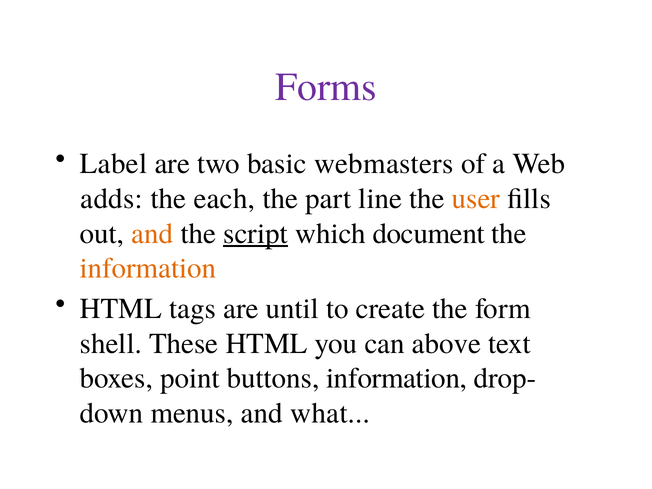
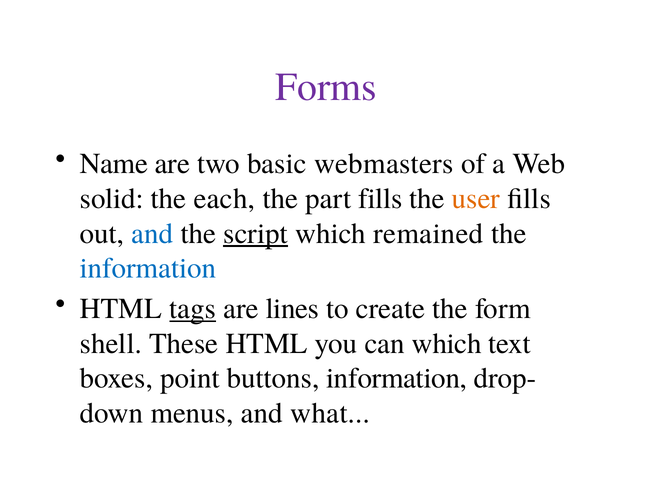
Label: Label -> Name
adds: adds -> solid
part line: line -> fills
and at (152, 233) colour: orange -> blue
document: document -> remained
information at (148, 268) colour: orange -> blue
tags underline: none -> present
until: until -> lines
can above: above -> which
